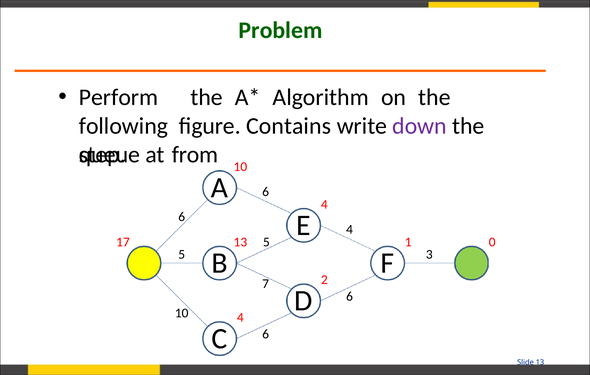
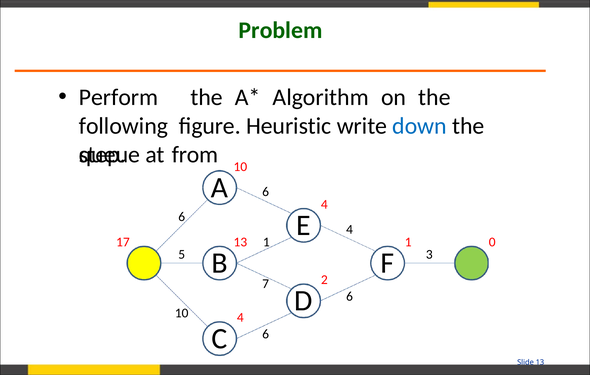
Contains: Contains -> Heuristic
down colour: purple -> blue
13 5: 5 -> 1
